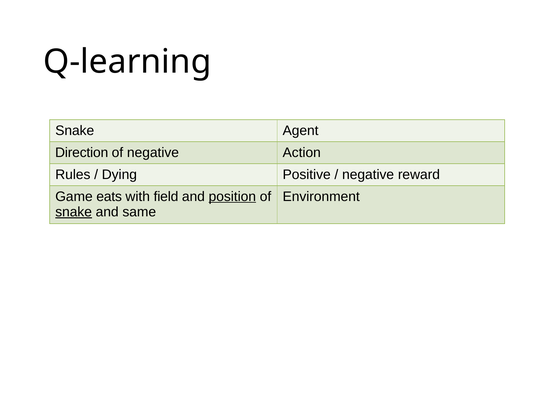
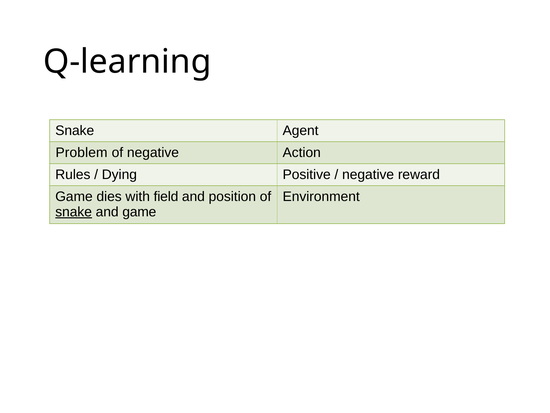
Direction: Direction -> Problem
eats: eats -> dies
position underline: present -> none
and same: same -> game
